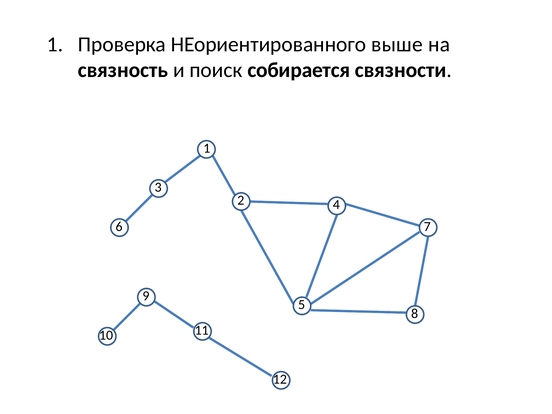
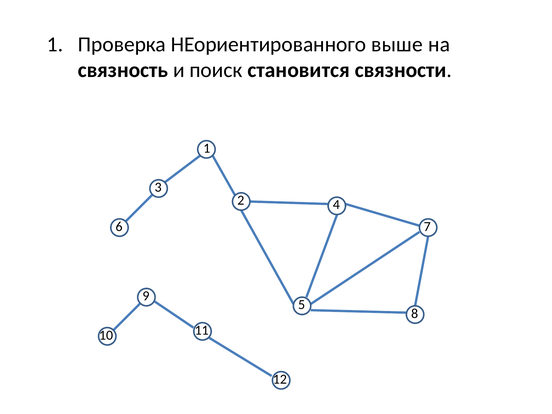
собирается: собирается -> становится
